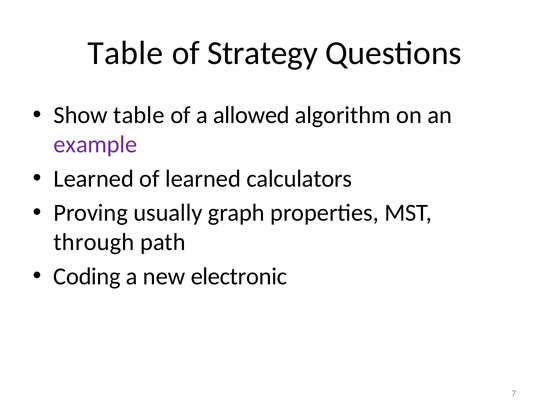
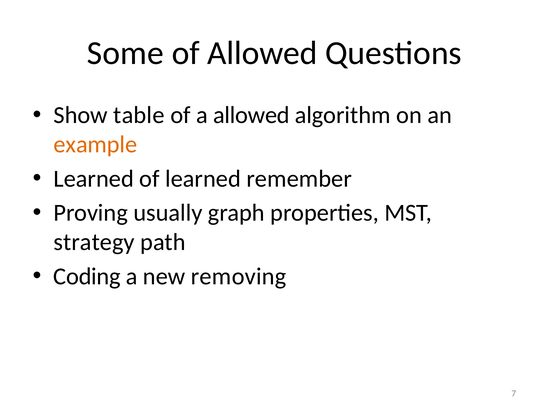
Table at (125, 53): Table -> Some
of Strategy: Strategy -> Allowed
example colour: purple -> orange
calculators: calculators -> remember
through: through -> strategy
electronic: electronic -> removing
